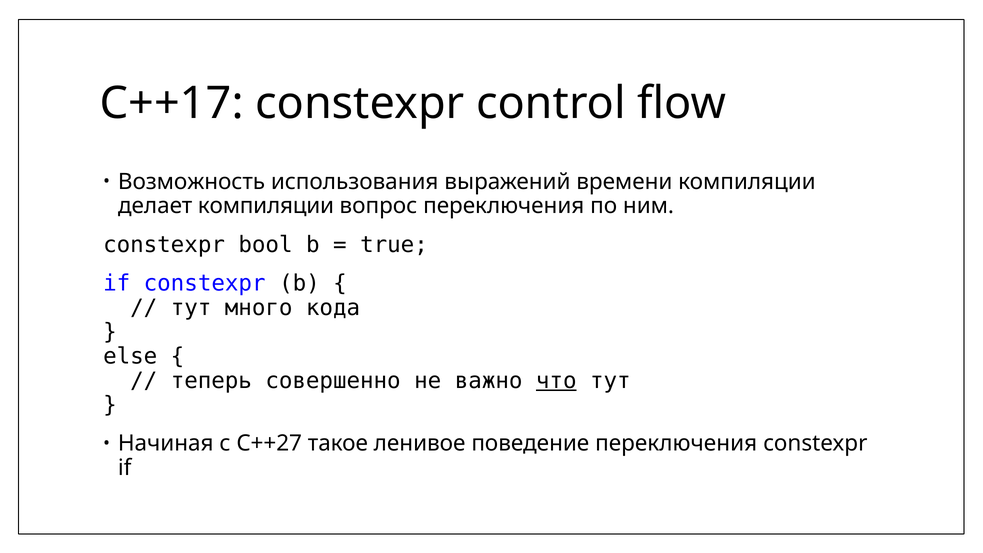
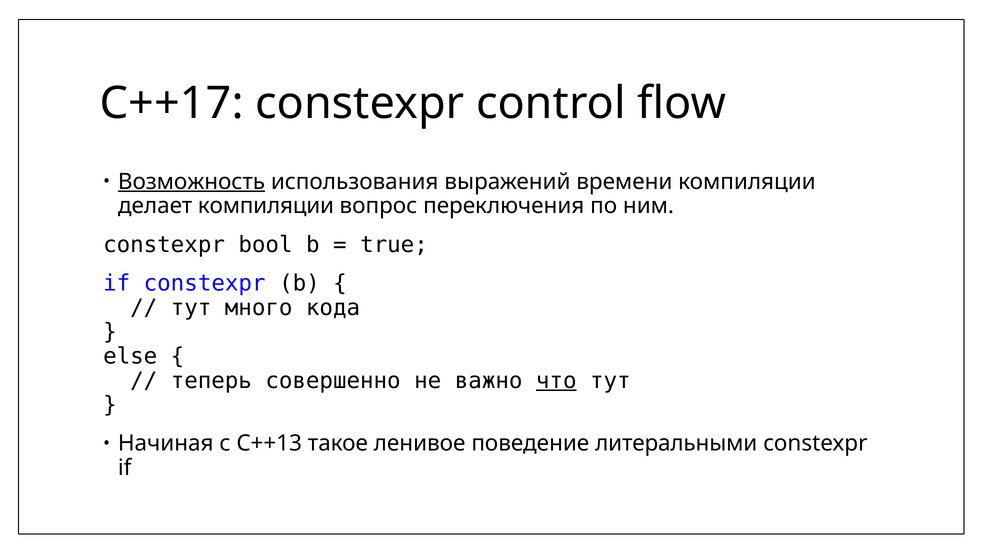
Возможность underline: none -> present
C++27: C++27 -> C++13
поведение переключения: переключения -> литеральными
